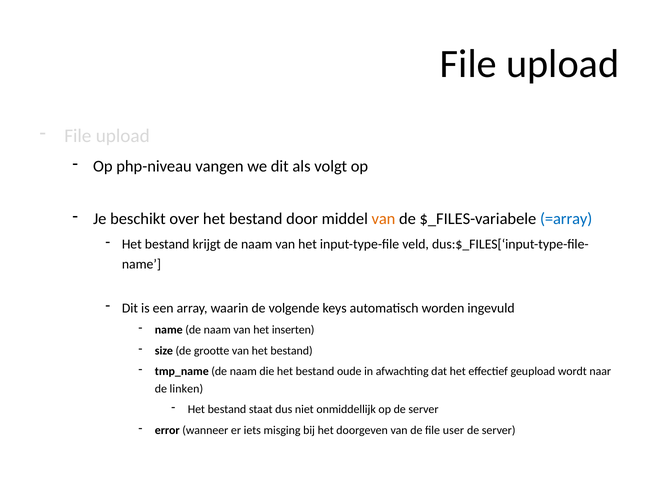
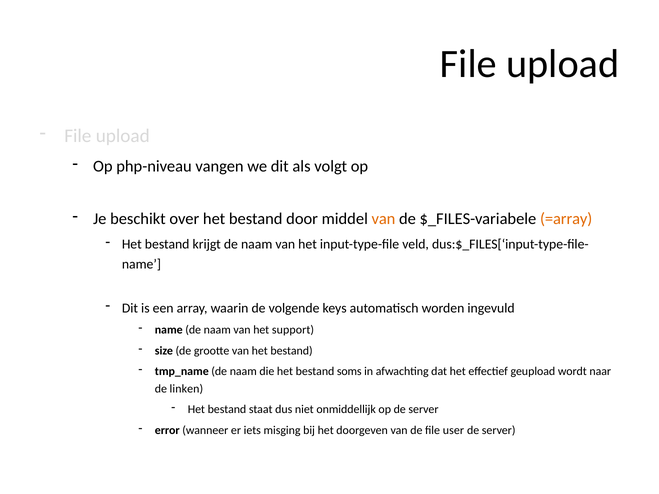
=array colour: blue -> orange
inserten: inserten -> support
oude: oude -> soms
